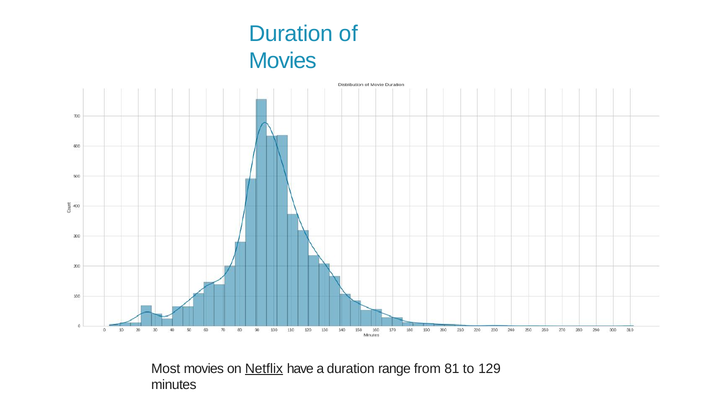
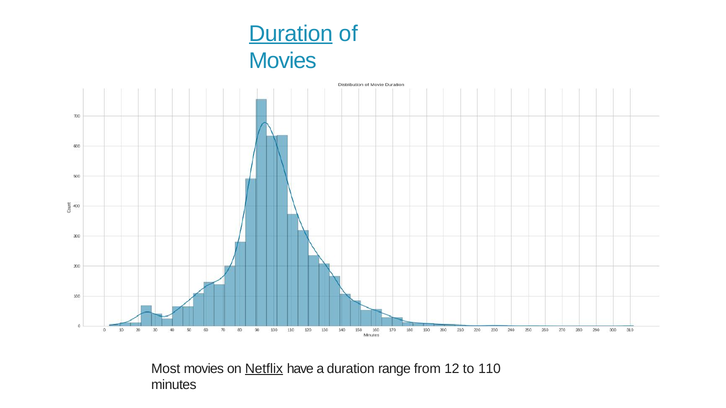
Duration at (291, 34) underline: none -> present
81: 81 -> 12
129: 129 -> 110
